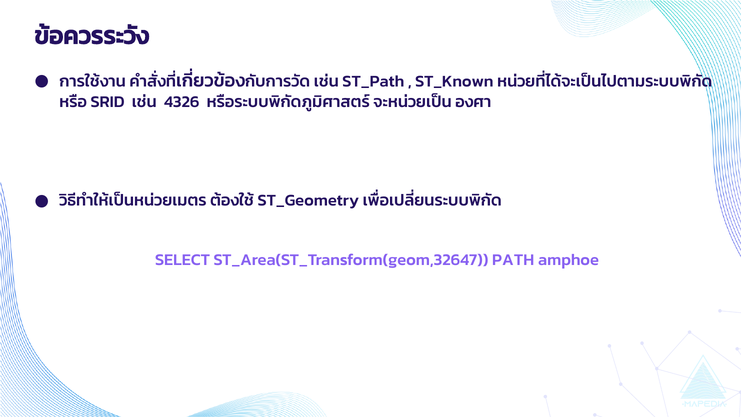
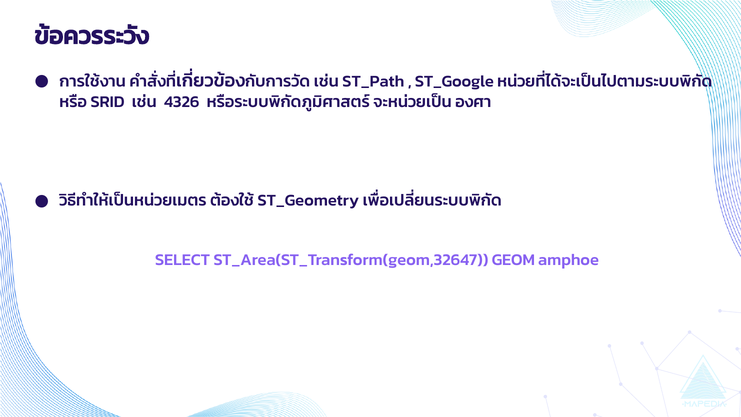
ST_Known: ST_Known -> ST_Google
PATH: PATH -> GEOM
